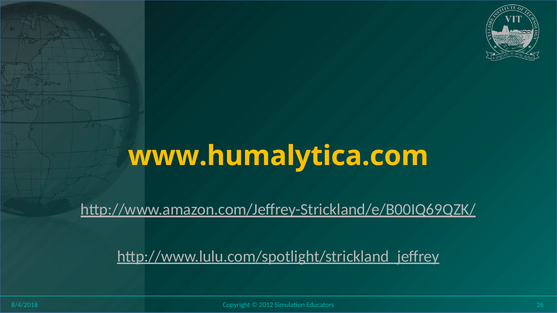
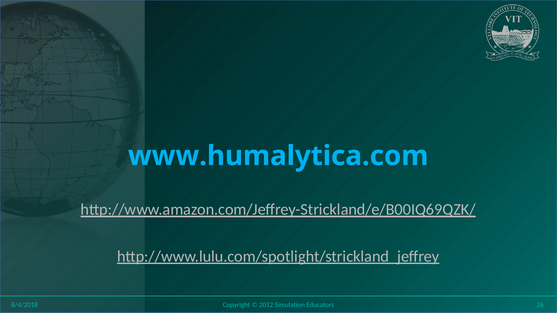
www.humalytica.com colour: yellow -> light blue
